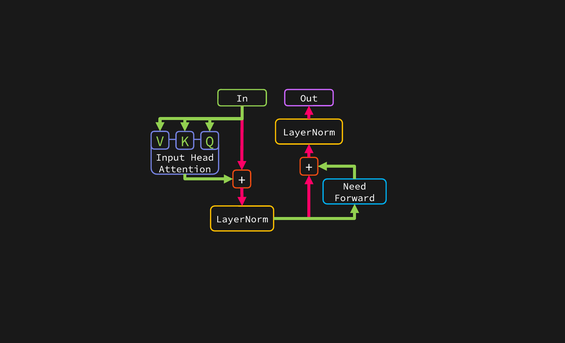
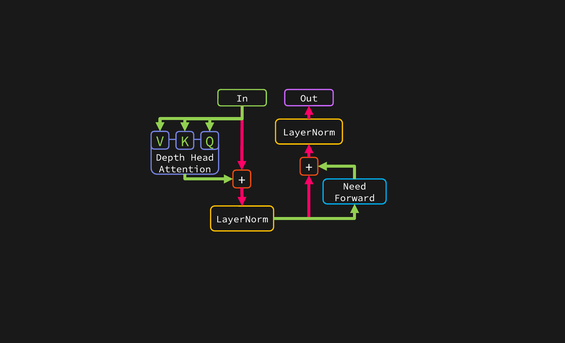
Input: Input -> Depth
